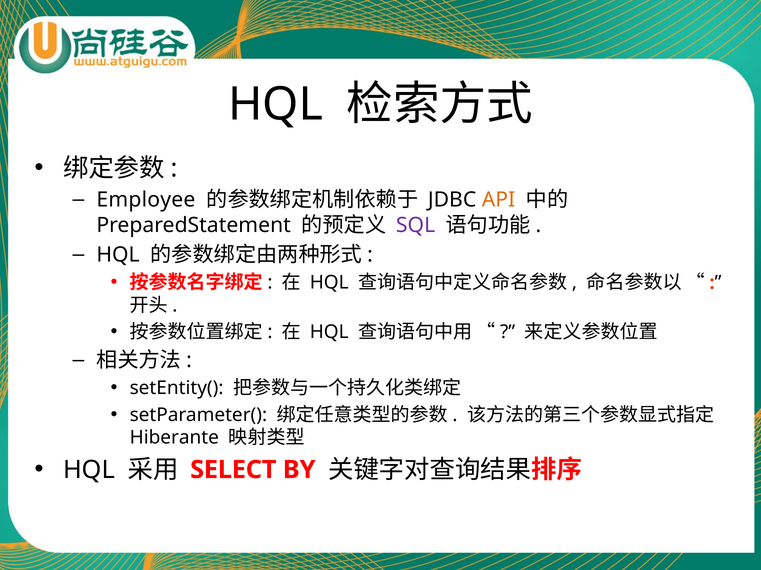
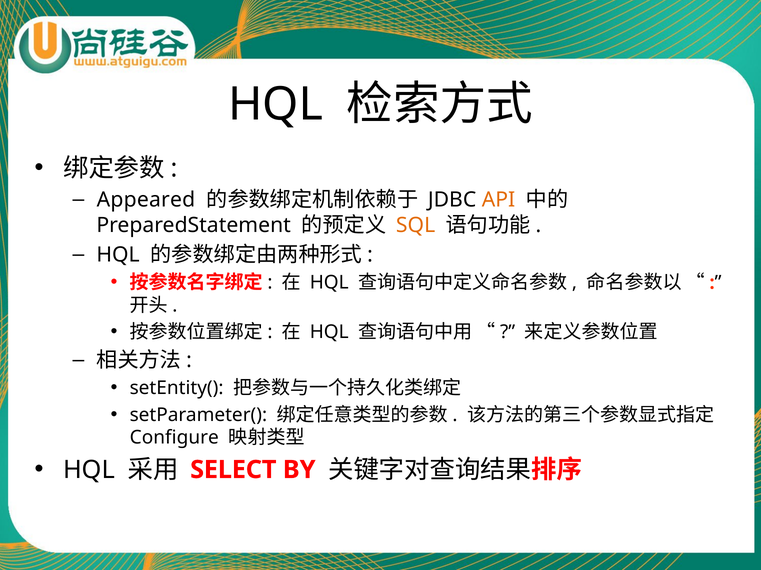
Employee: Employee -> Appeared
SQL colour: purple -> orange
Hiberante: Hiberante -> Configure
